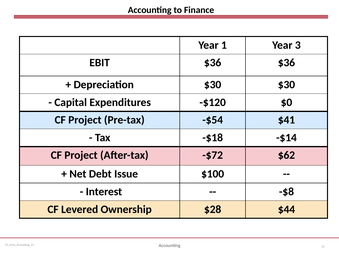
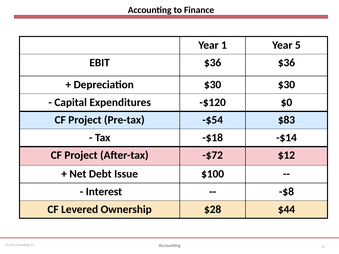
3: 3 -> 5
$41: $41 -> $83
$62: $62 -> $12
